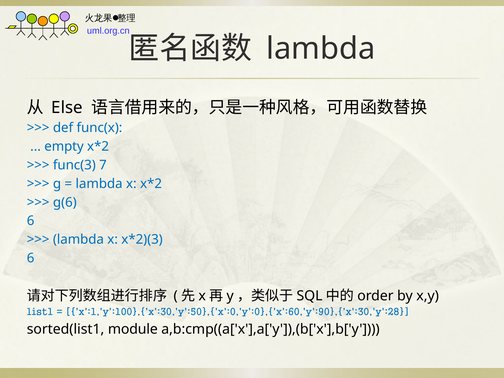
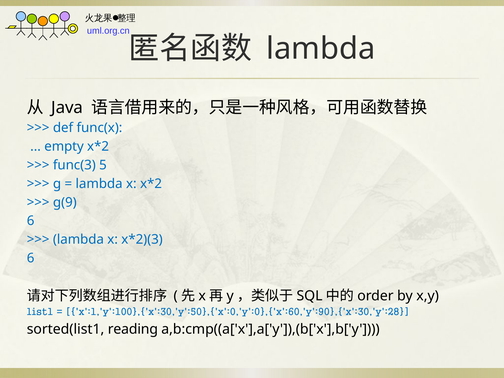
Else: Else -> Java
7: 7 -> 5
g(6: g(6 -> g(9
module: module -> reading
